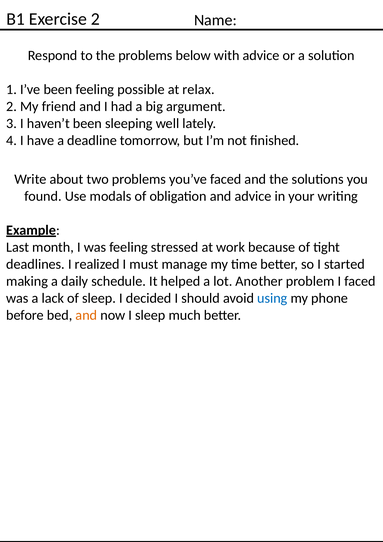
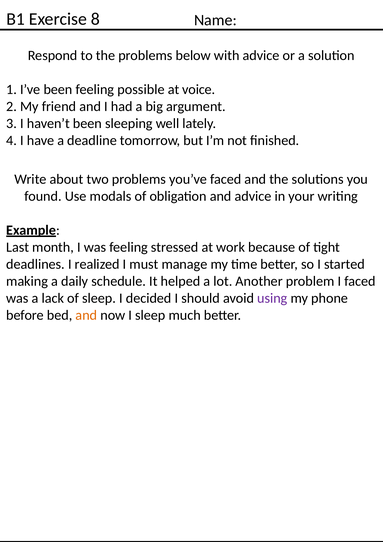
Exercise 2: 2 -> 8
relax: relax -> voice
using colour: blue -> purple
